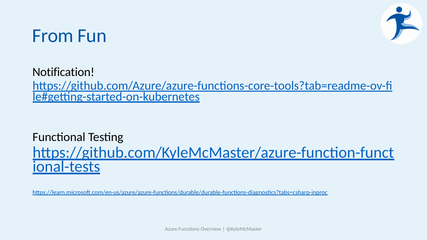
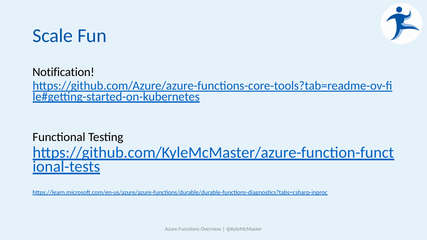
From: From -> Scale
